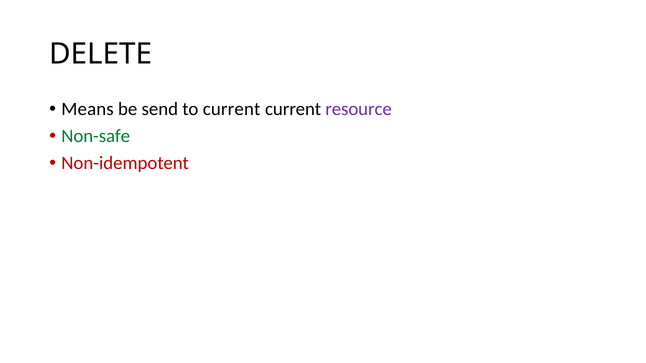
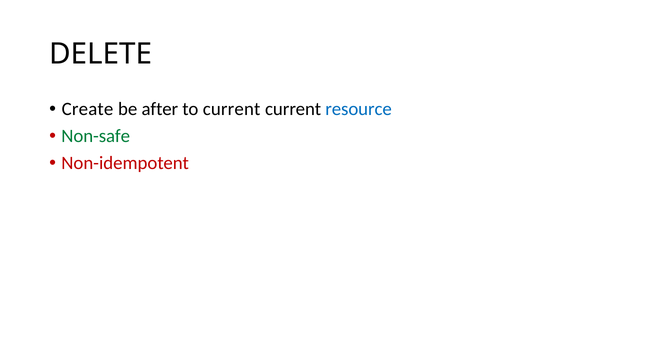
Means: Means -> Create
send: send -> after
resource colour: purple -> blue
